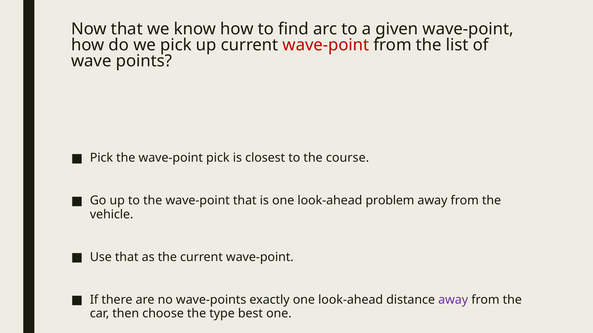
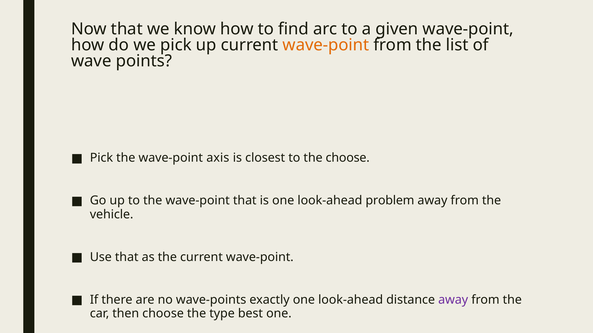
wave-point at (326, 45) colour: red -> orange
wave-point pick: pick -> axis
the course: course -> choose
